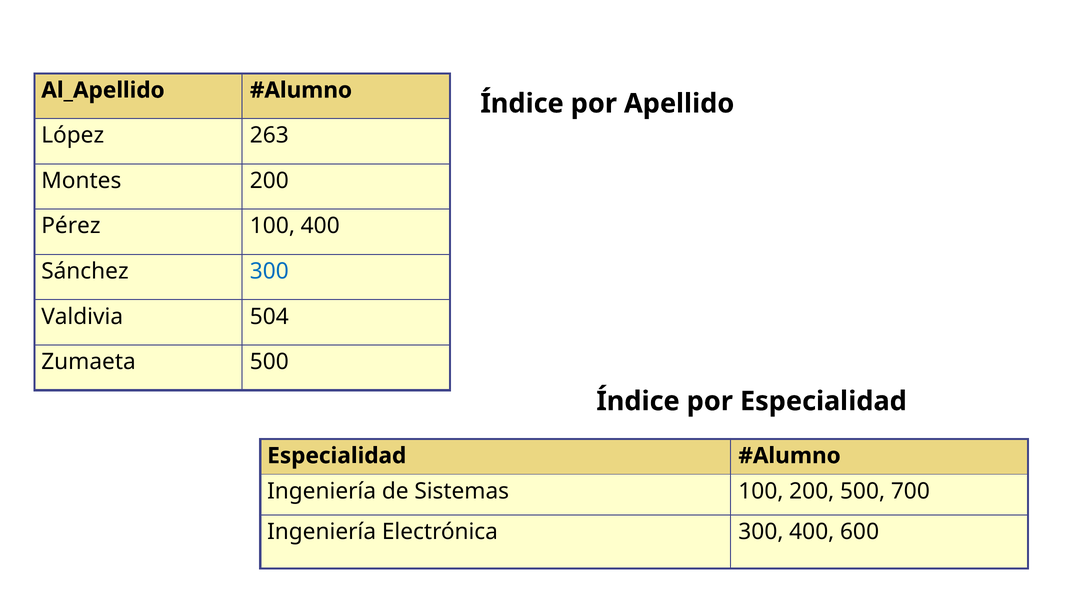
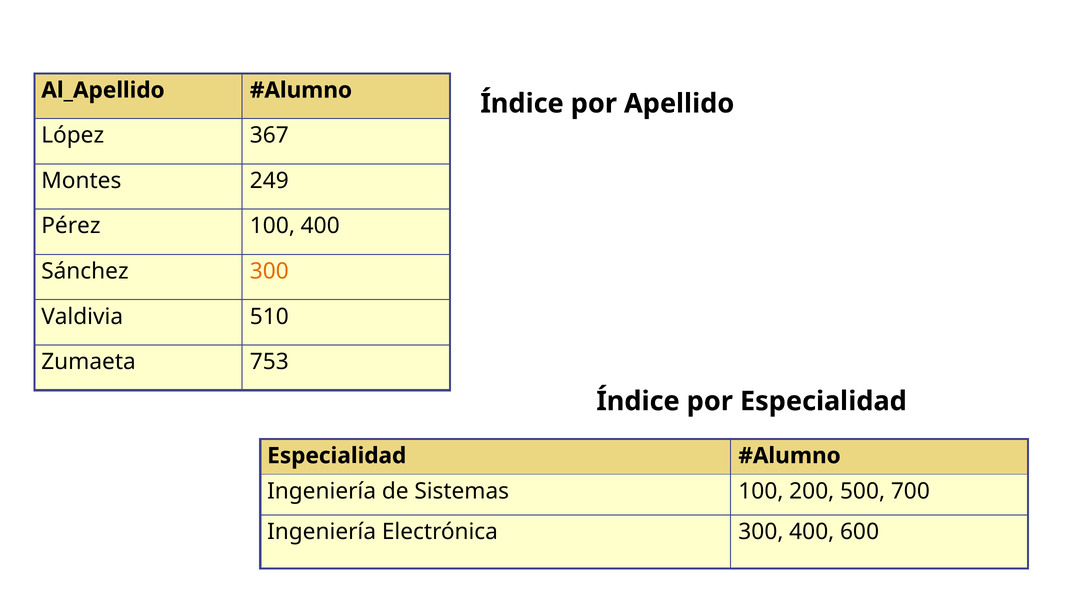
263: 263 -> 367
Montes 200: 200 -> 249
300 at (269, 271) colour: blue -> orange
504: 504 -> 510
Zumaeta 500: 500 -> 753
